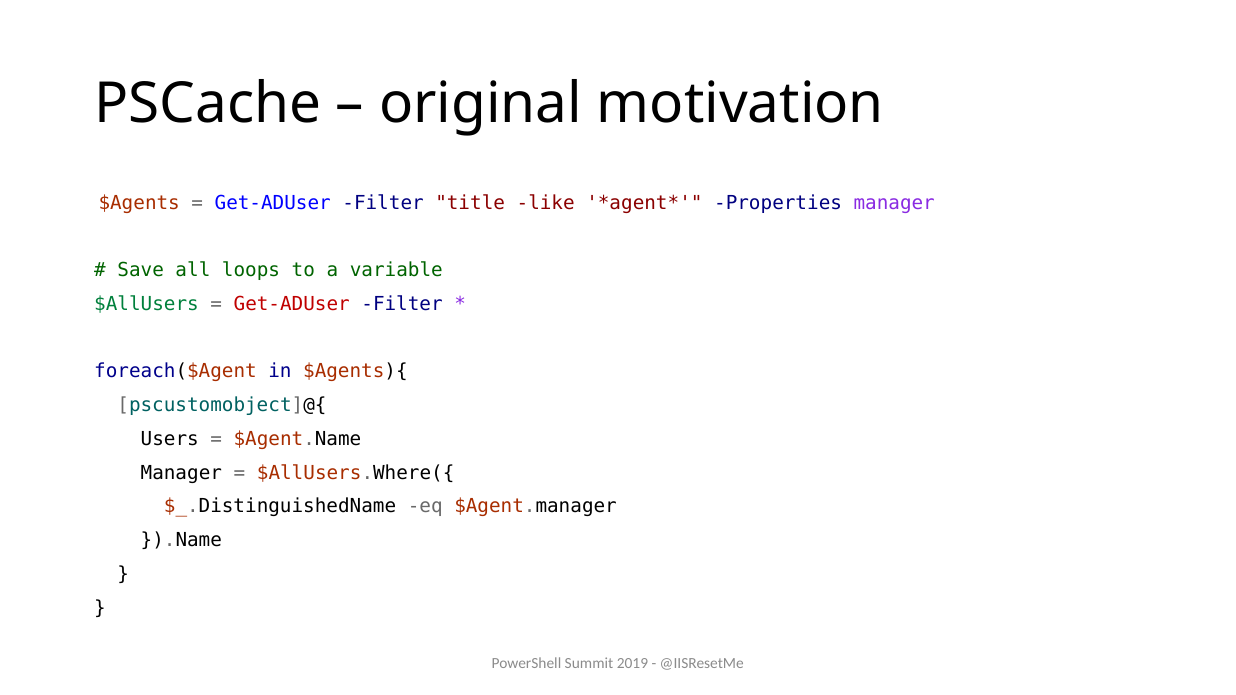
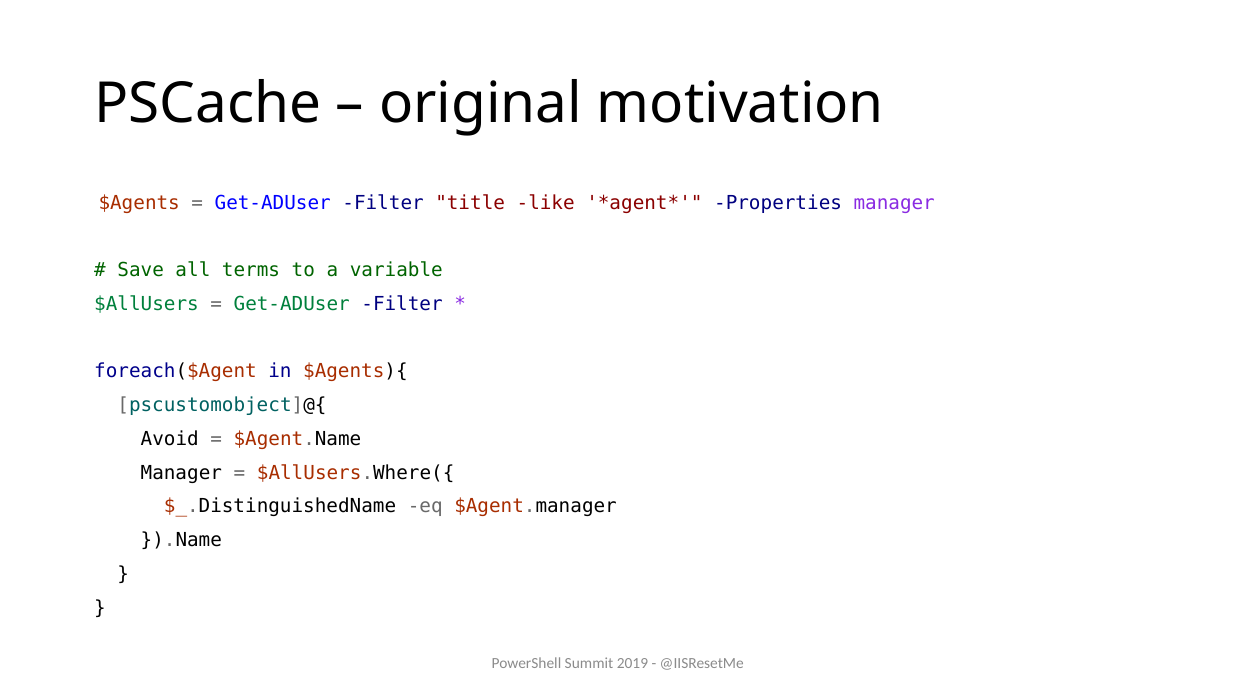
loops: loops -> terms
Get-ADUser at (292, 304) colour: red -> green
Users: Users -> Avoid
